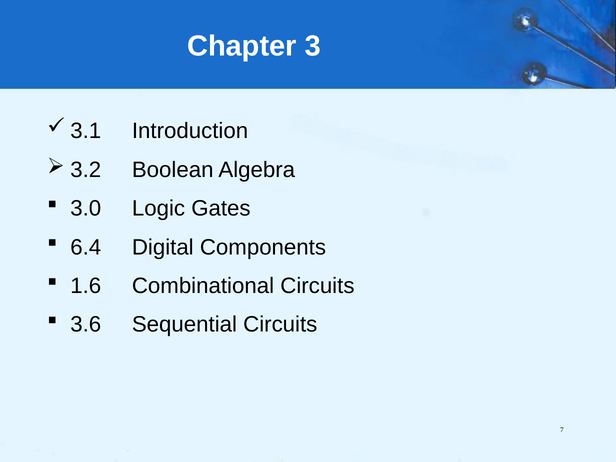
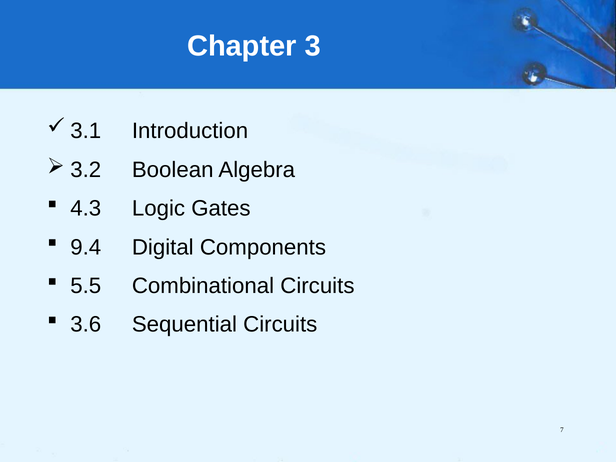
3.0: 3.0 -> 4.3
6.4: 6.4 -> 9.4
1.6: 1.6 -> 5.5
